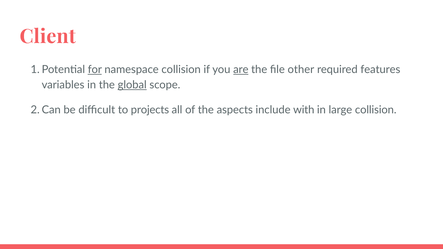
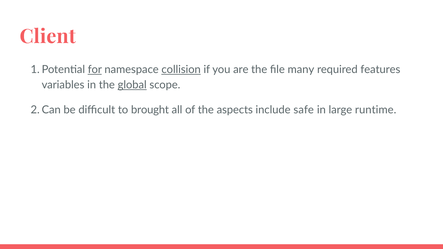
collision at (181, 70) underline: none -> present
are underline: present -> none
other: other -> many
projects: projects -> brought
with: with -> safe
large collision: collision -> runtime
